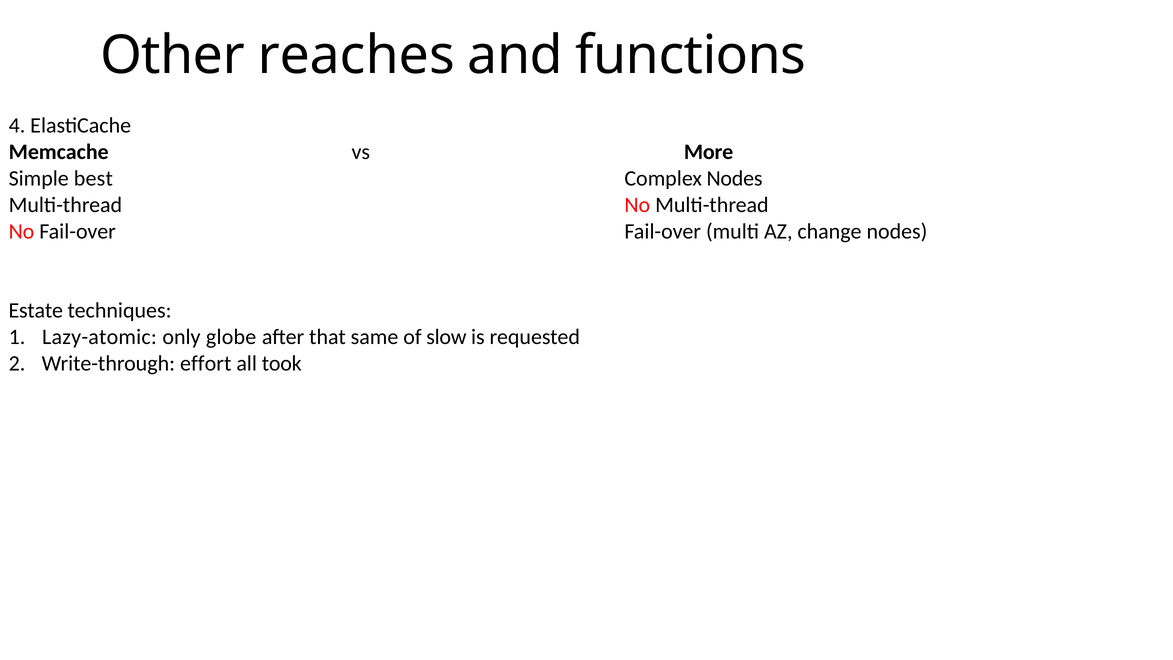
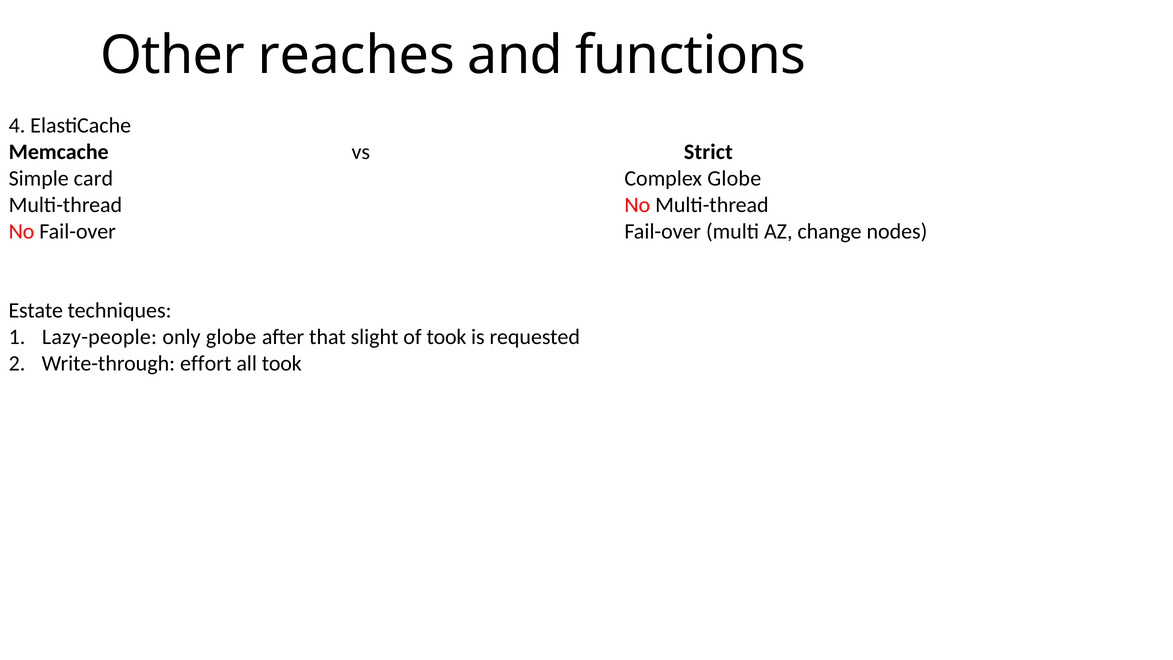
More: More -> Strict
best: best -> card
Complex Nodes: Nodes -> Globe
Lazy-atomic: Lazy-atomic -> Lazy-people
same: same -> slight
of slow: slow -> took
